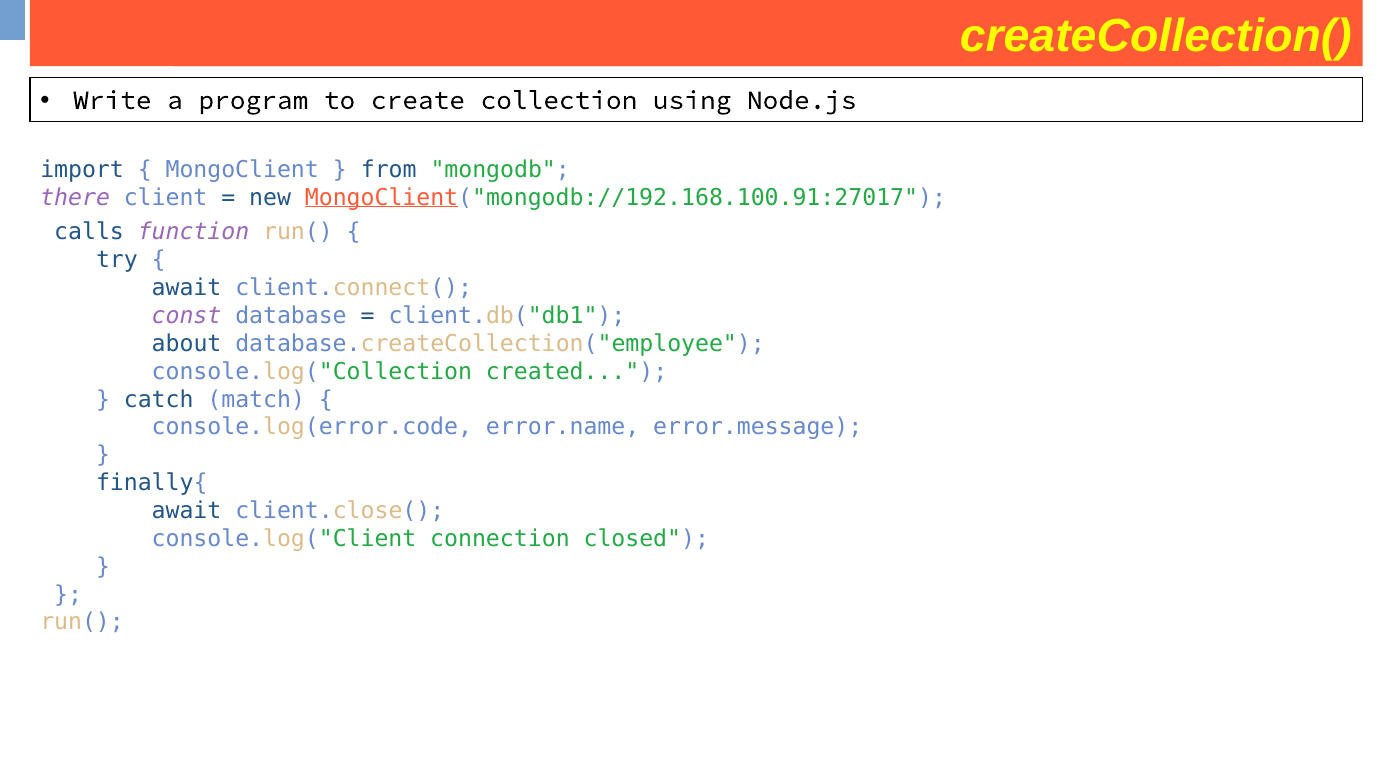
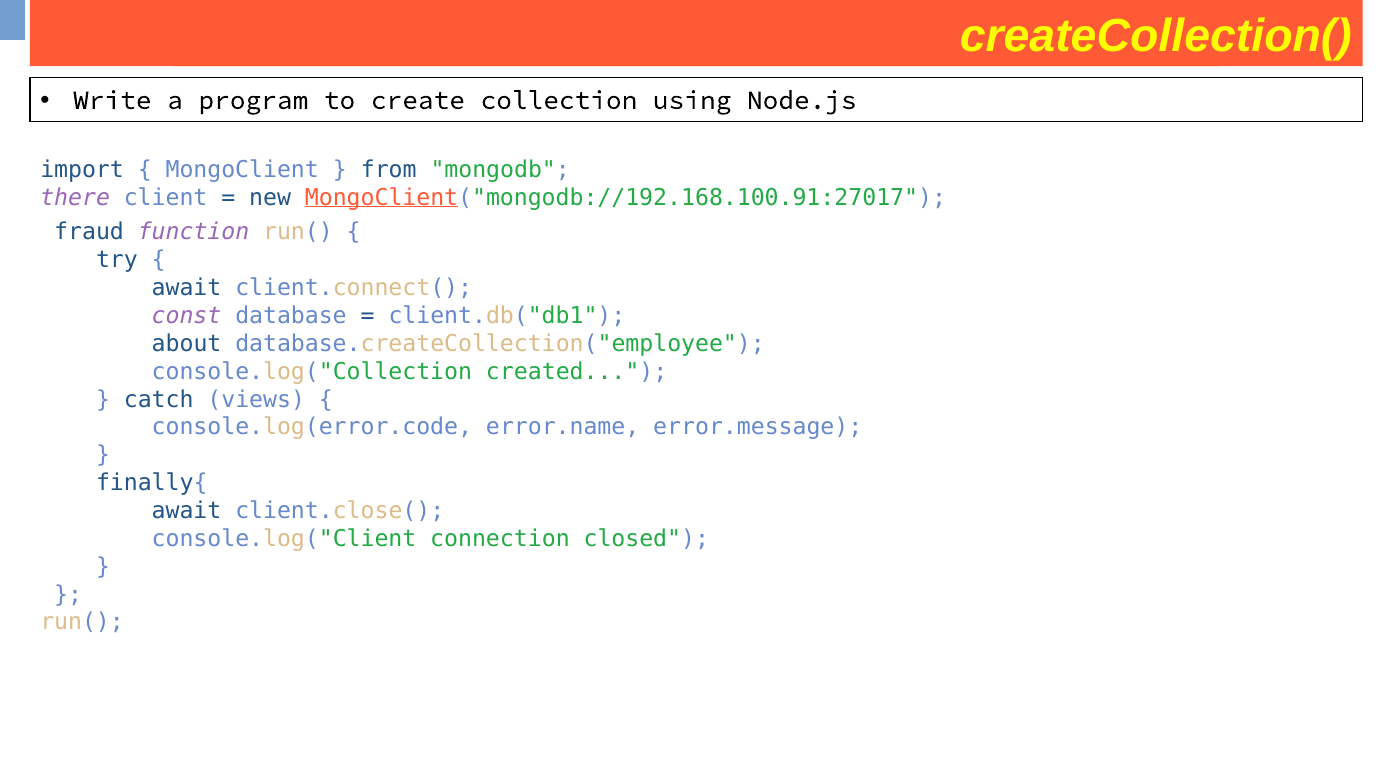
calls: calls -> fraud
match: match -> views
